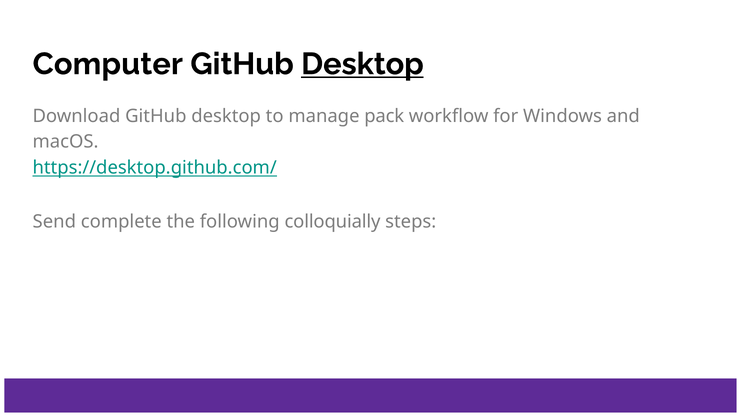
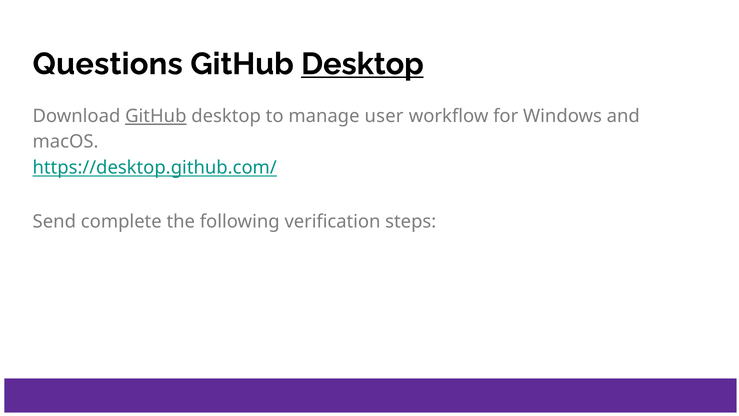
Computer: Computer -> Questions
GitHub at (156, 116) underline: none -> present
pack: pack -> user
colloquially: colloquially -> verification
